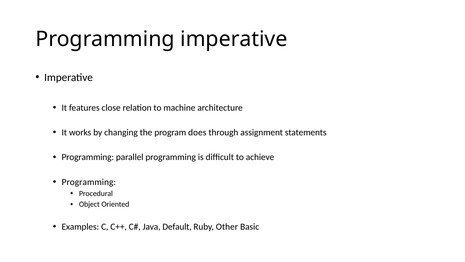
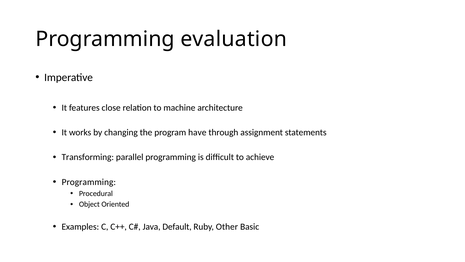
Programming imperative: imperative -> evaluation
does: does -> have
Programming at (88, 157): Programming -> Transforming
